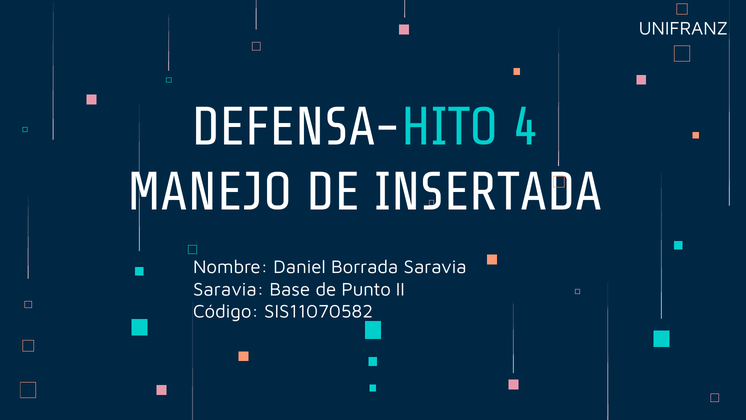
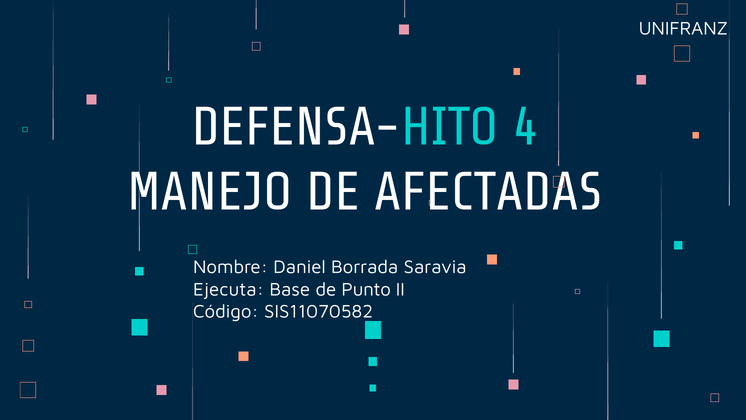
INSERTADA: INSERTADA -> AFECTADAS
Saravia at (229, 289): Saravia -> Ejecuta
